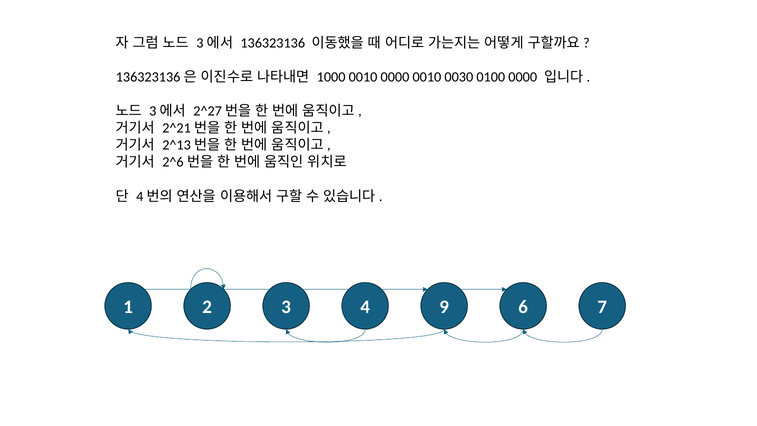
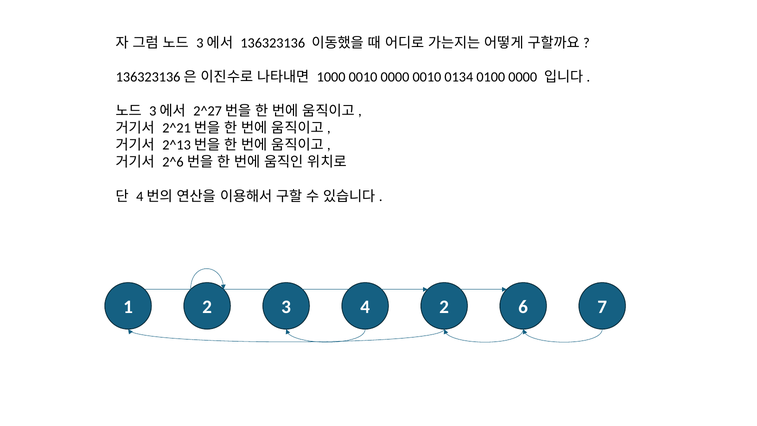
0030: 0030 -> 0134
3 9: 9 -> 2
